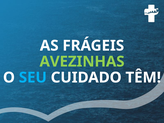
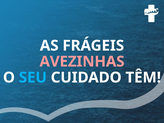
AVEZINHAS colour: light green -> pink
